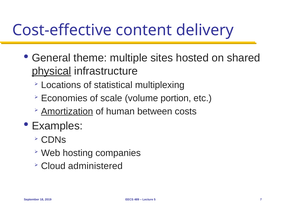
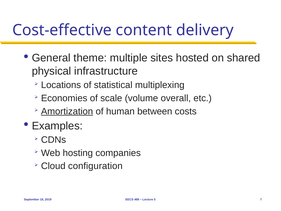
physical underline: present -> none
portion: portion -> overall
administered: administered -> configuration
